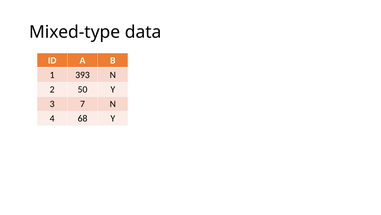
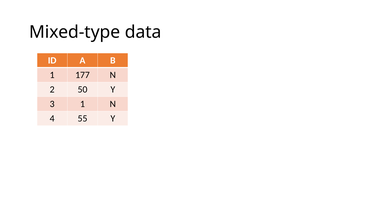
393: 393 -> 177
3 7: 7 -> 1
68: 68 -> 55
